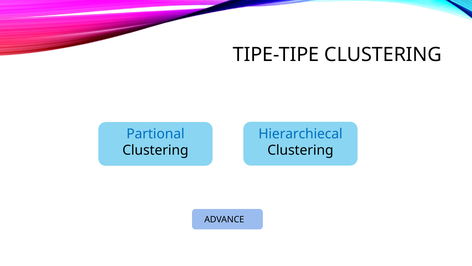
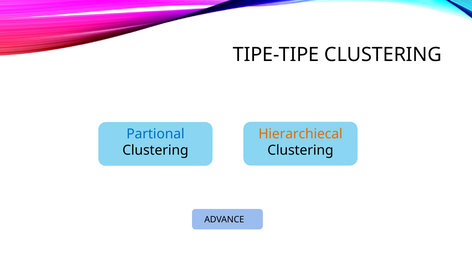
Hierarchiecal colour: blue -> orange
